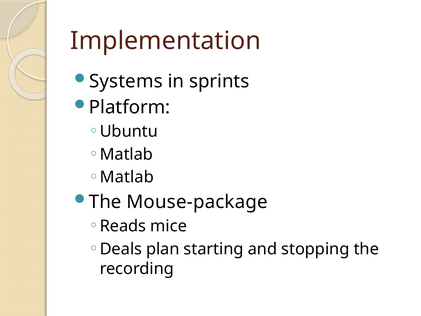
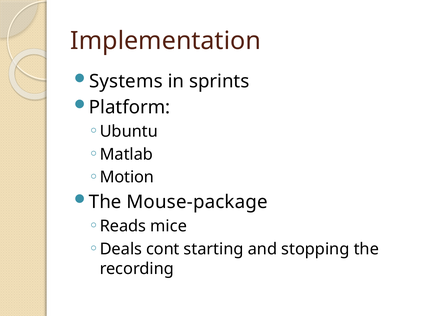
Matlab at (127, 177): Matlab -> Motion
plan: plan -> cont
